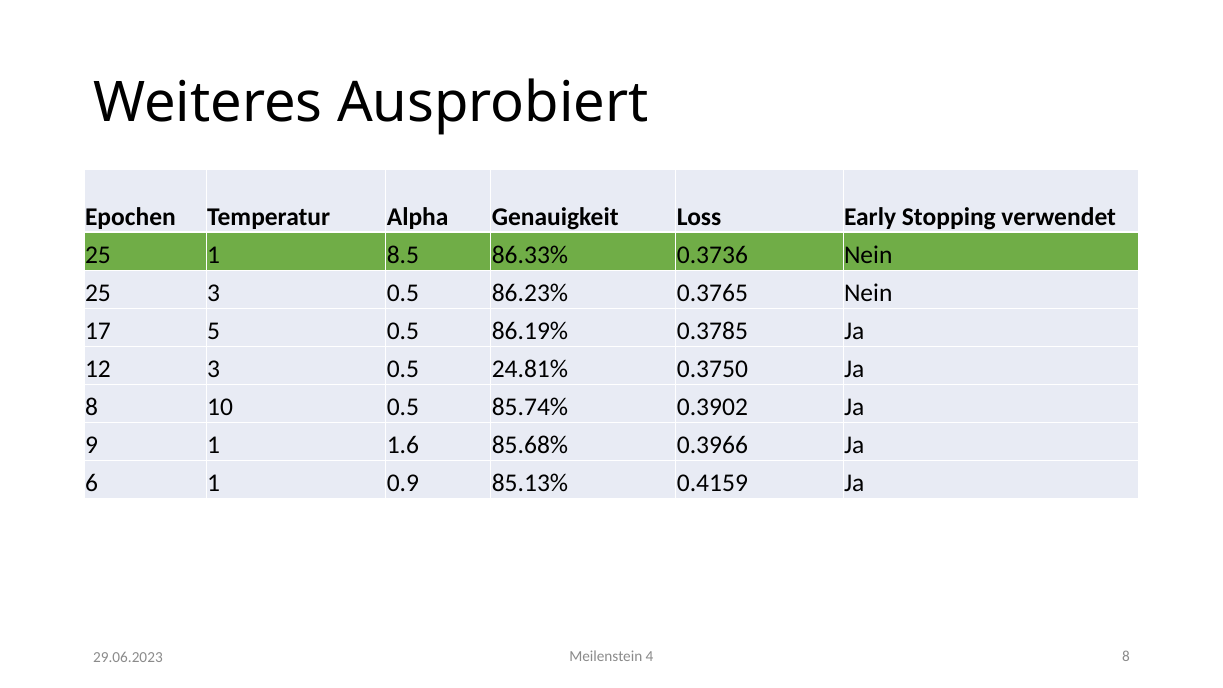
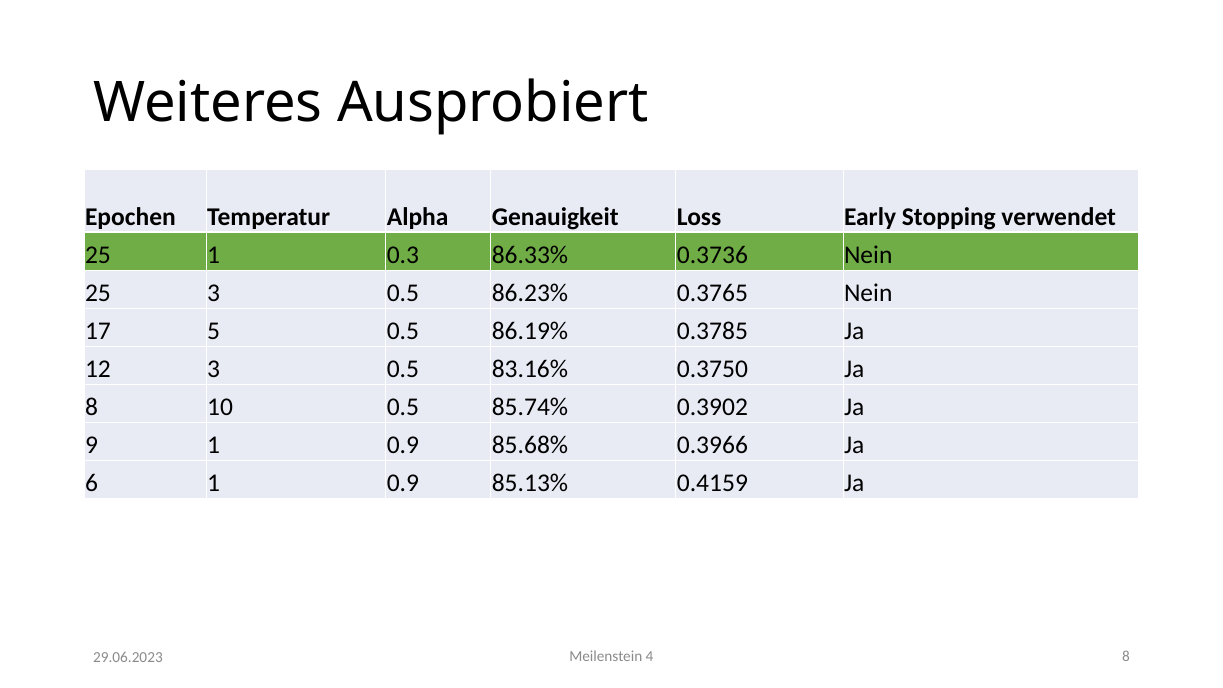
8.5: 8.5 -> 0.3
24.81%: 24.81% -> 83.16%
9 1 1.6: 1.6 -> 0.9
